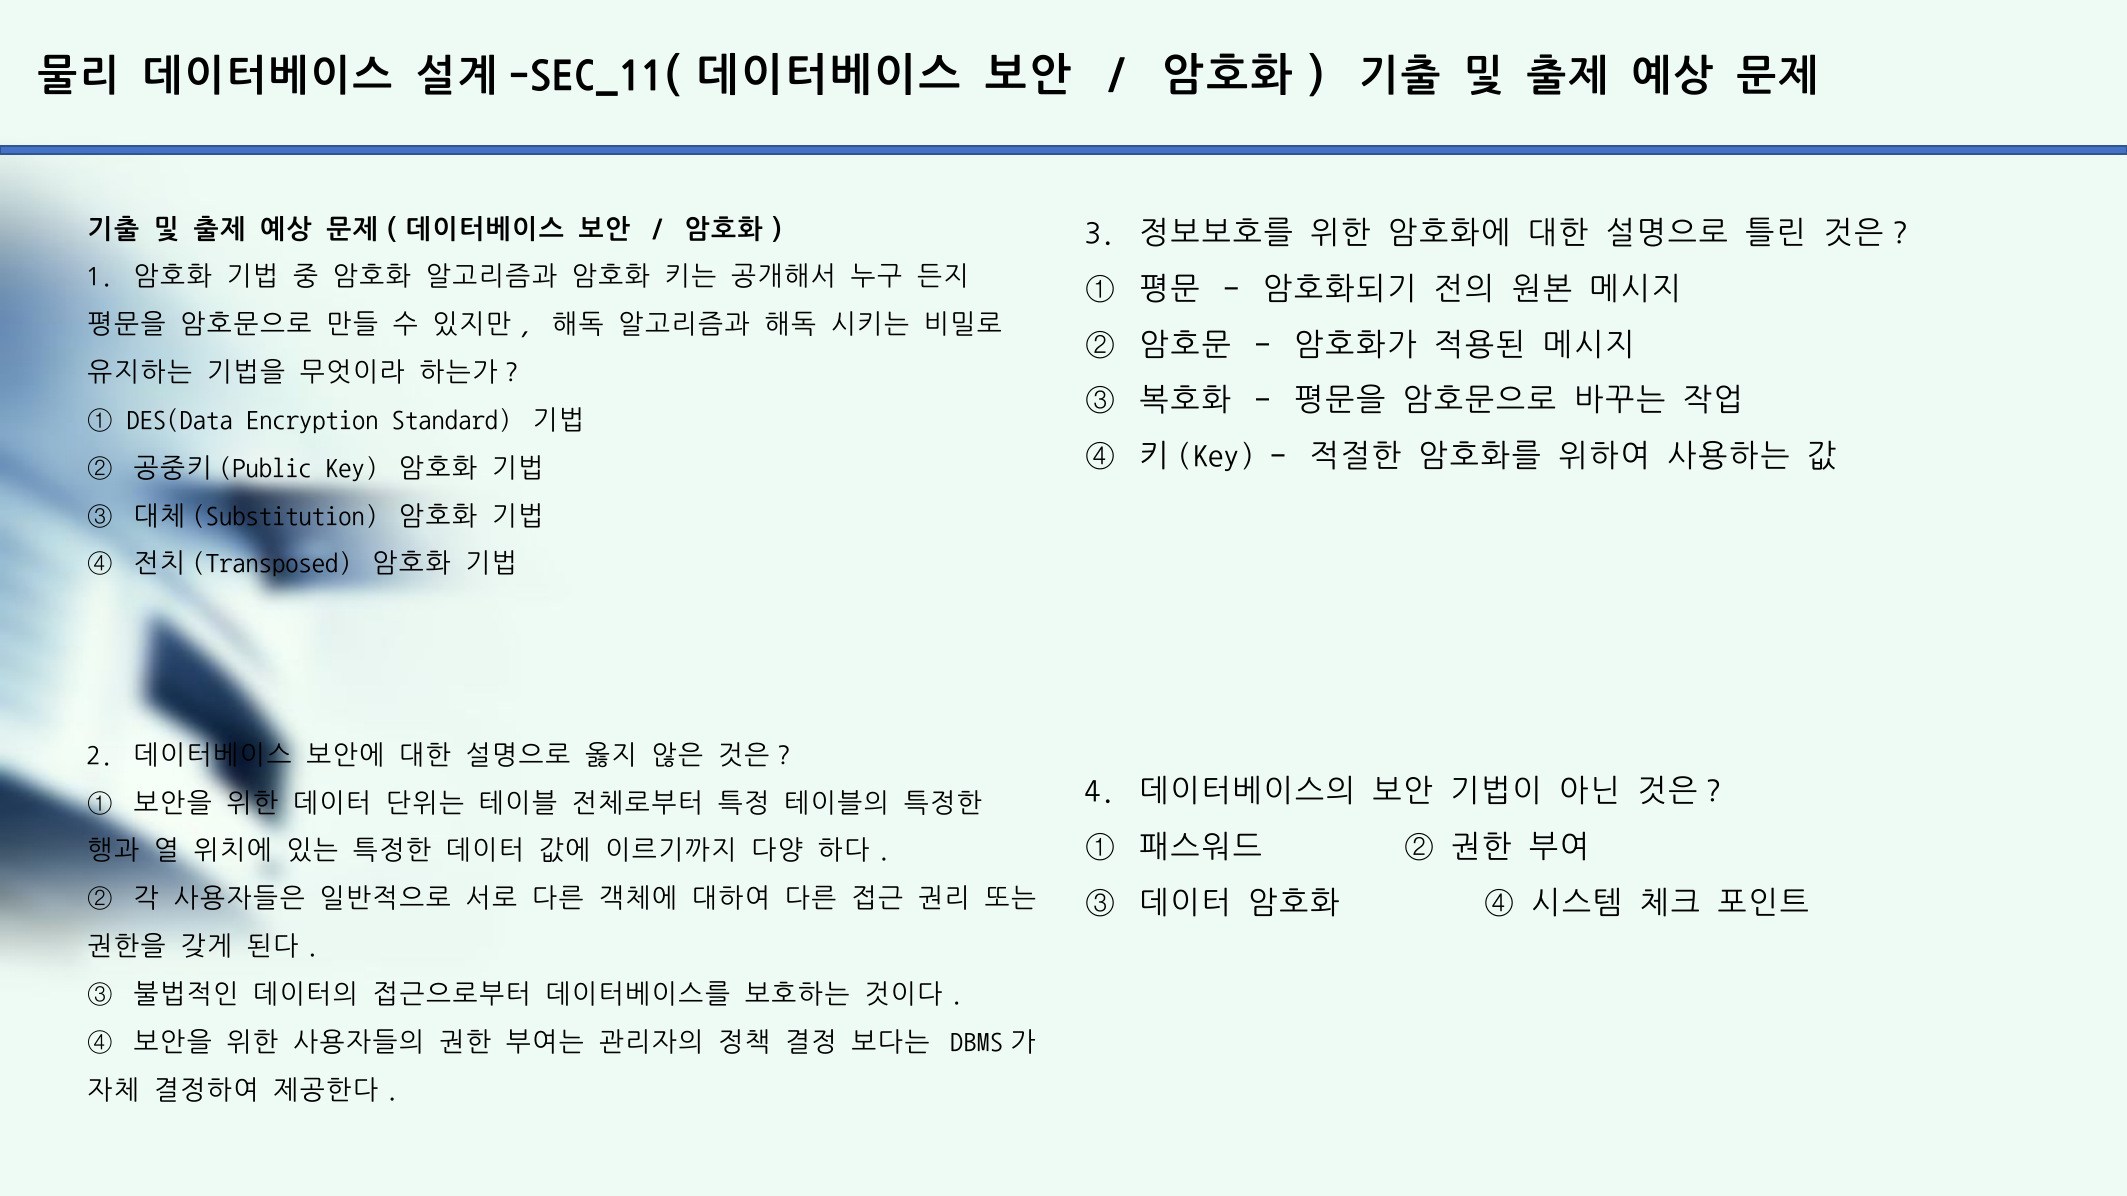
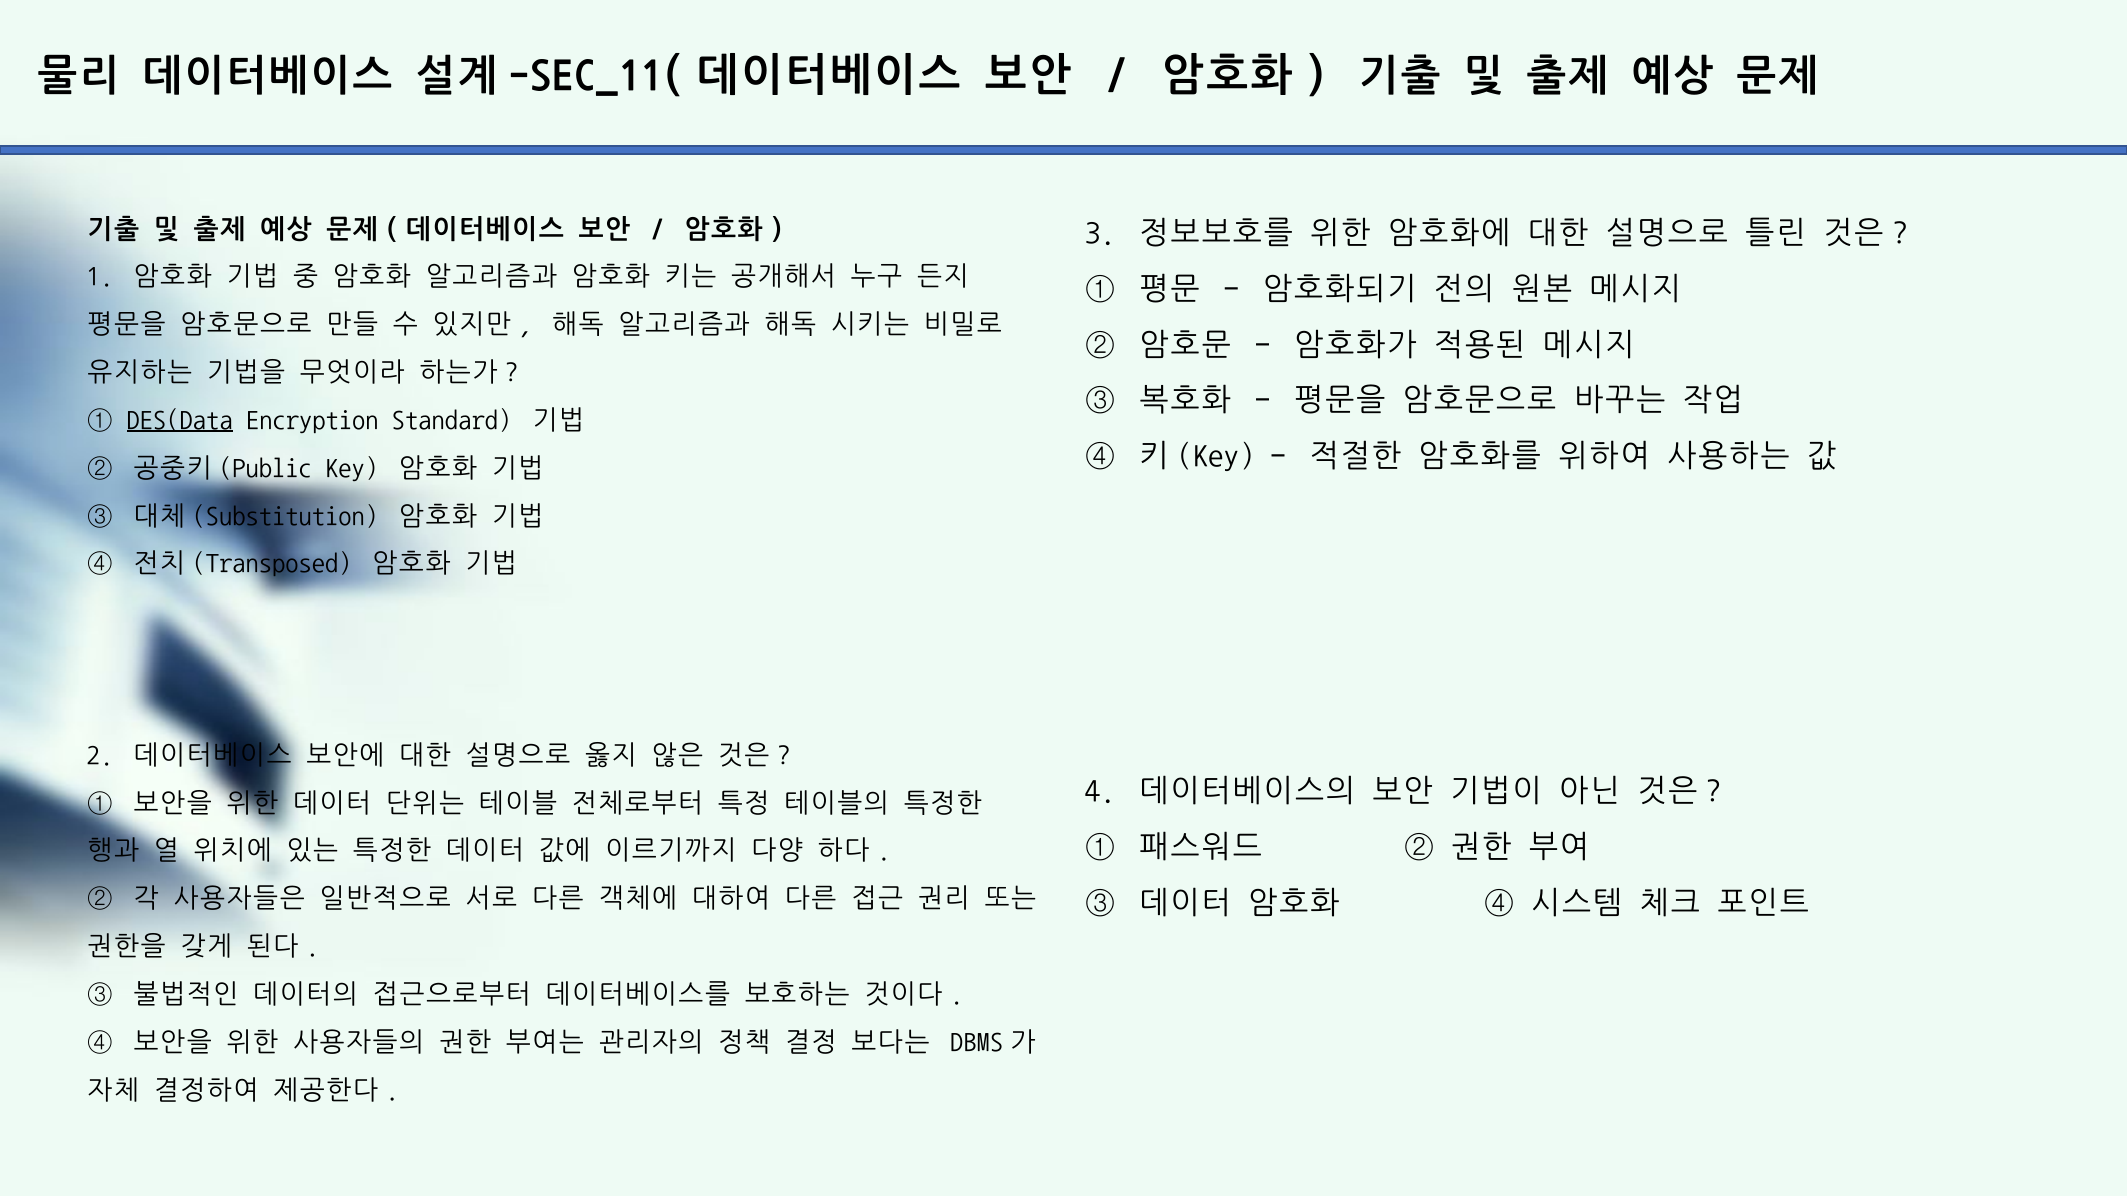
DES(Data underline: none -> present
